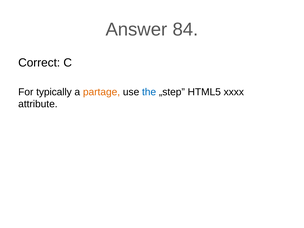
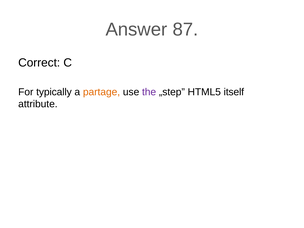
84: 84 -> 87
the colour: blue -> purple
xxxx: xxxx -> itself
